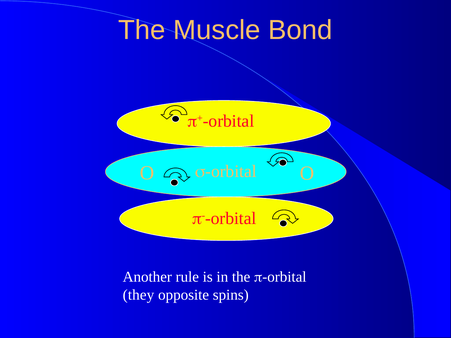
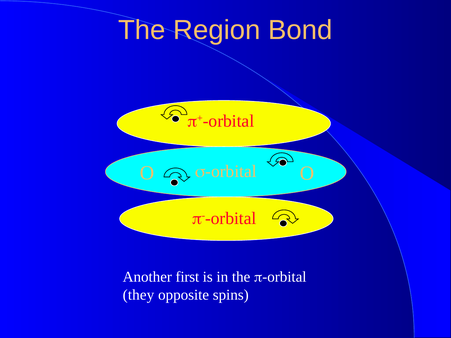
Muscle: Muscle -> Region
rule: rule -> first
